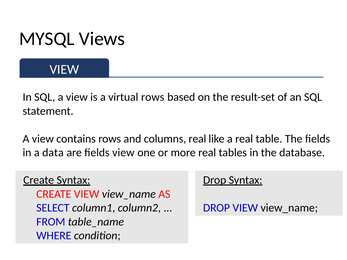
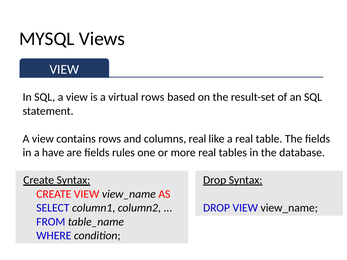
data: data -> have
fields view: view -> rules
